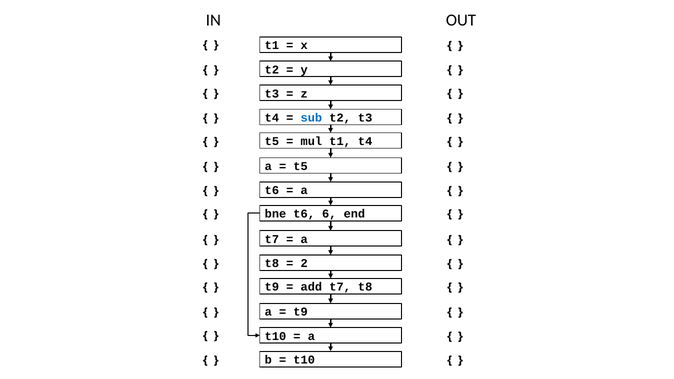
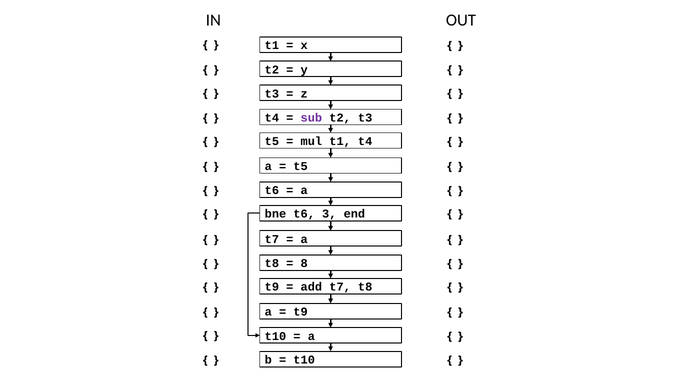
sub colour: blue -> purple
6: 6 -> 3
2: 2 -> 8
